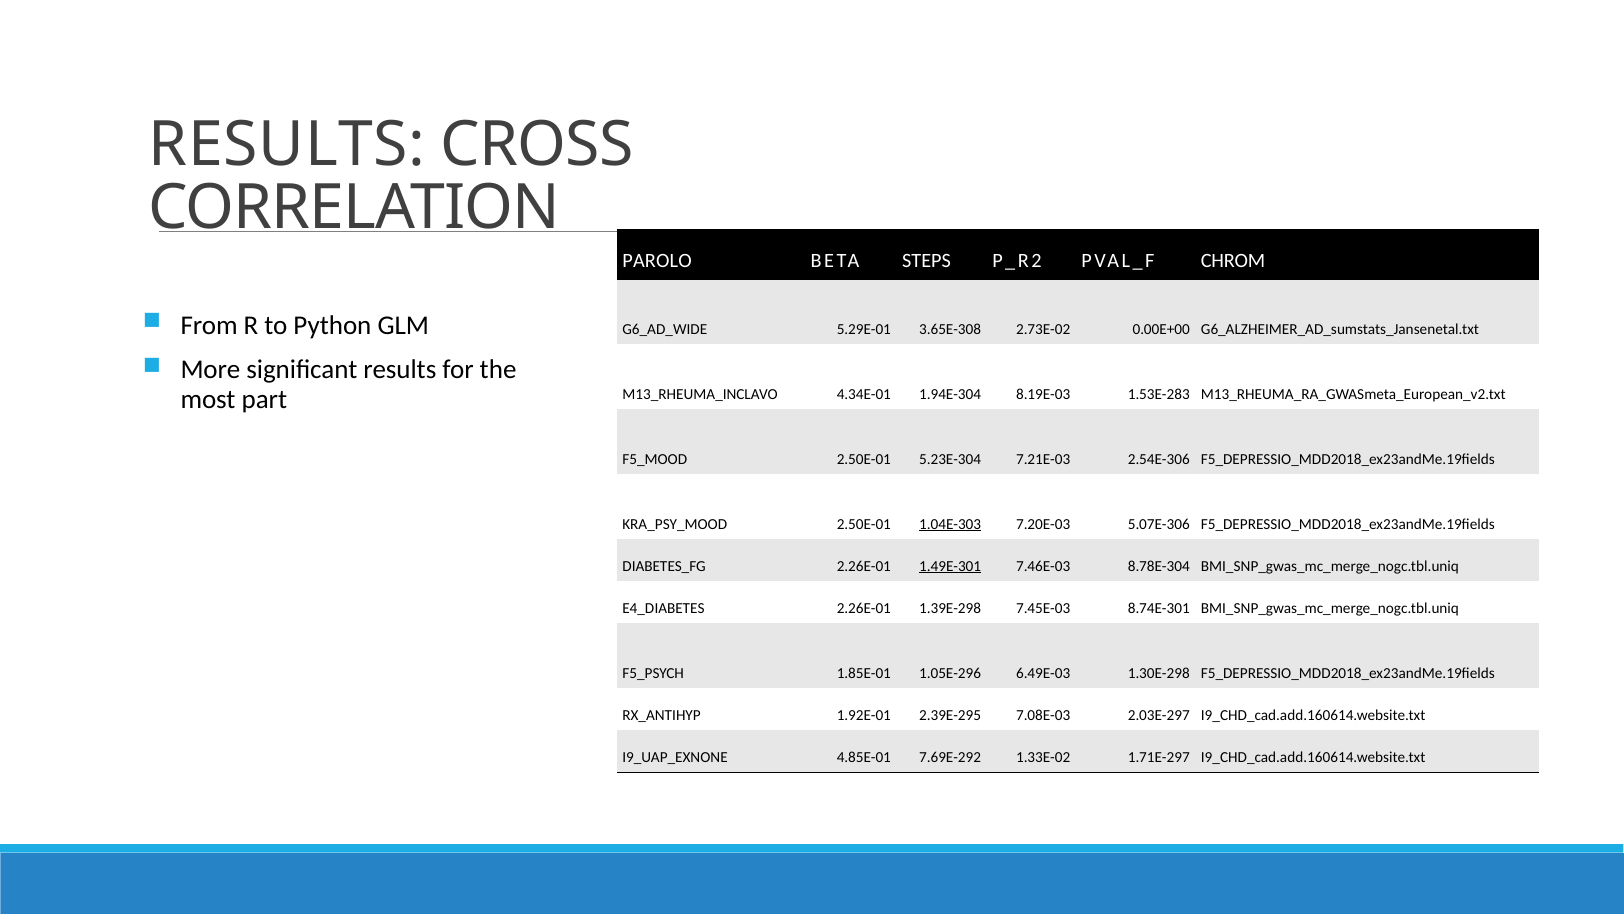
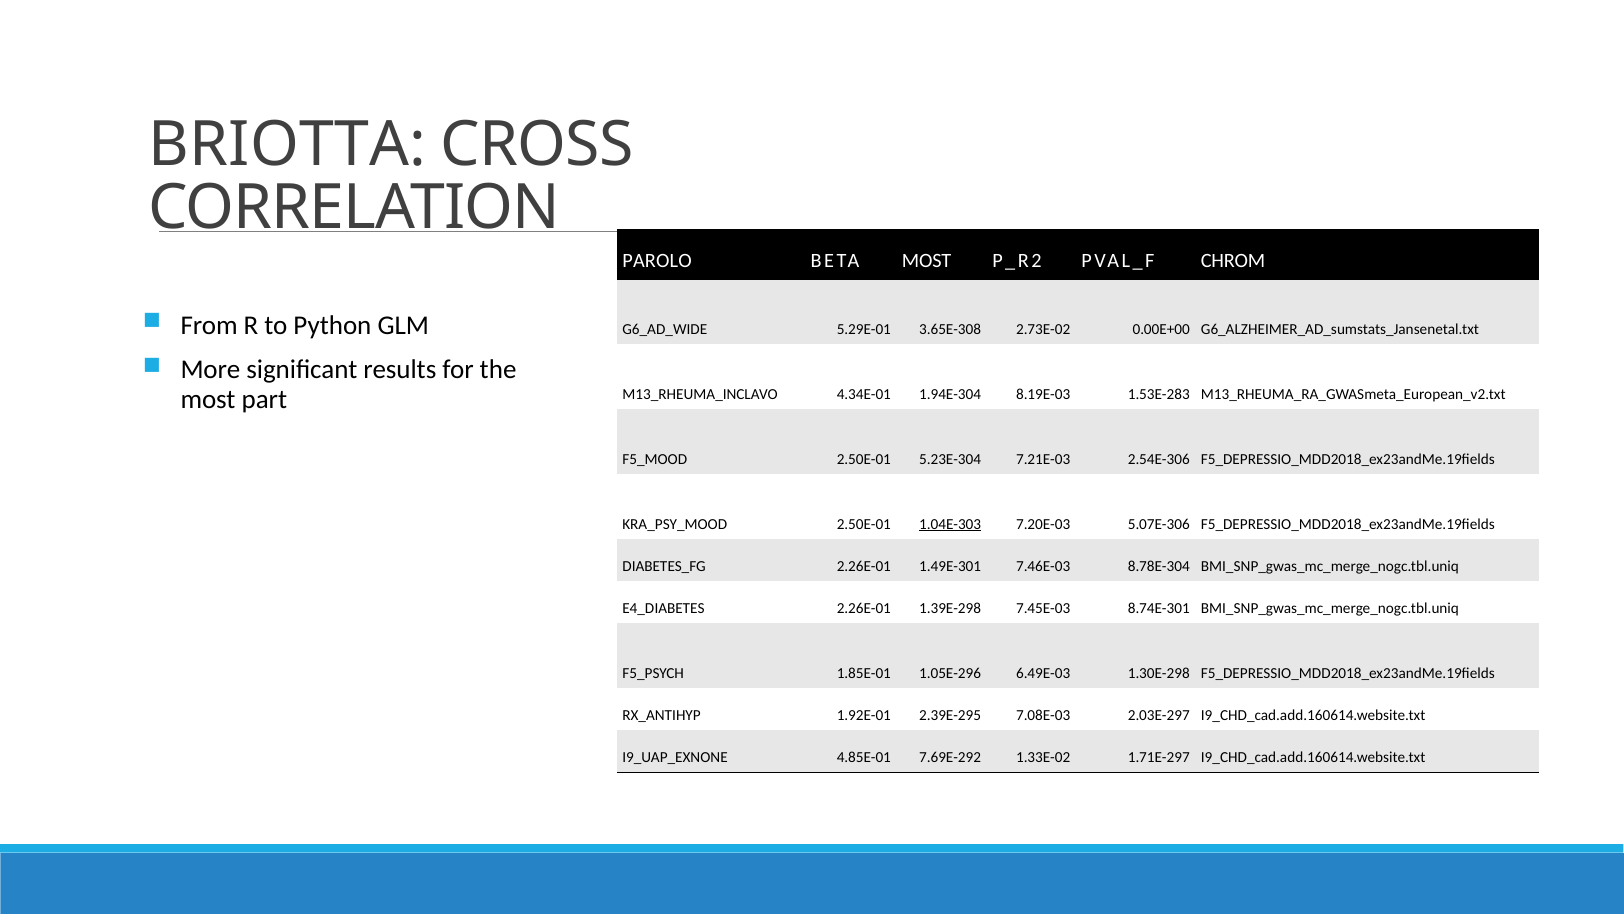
RESULTS at (287, 144): RESULTS -> BRIOTTA
BETA STEPS: STEPS -> MOST
1.49E-301 underline: present -> none
